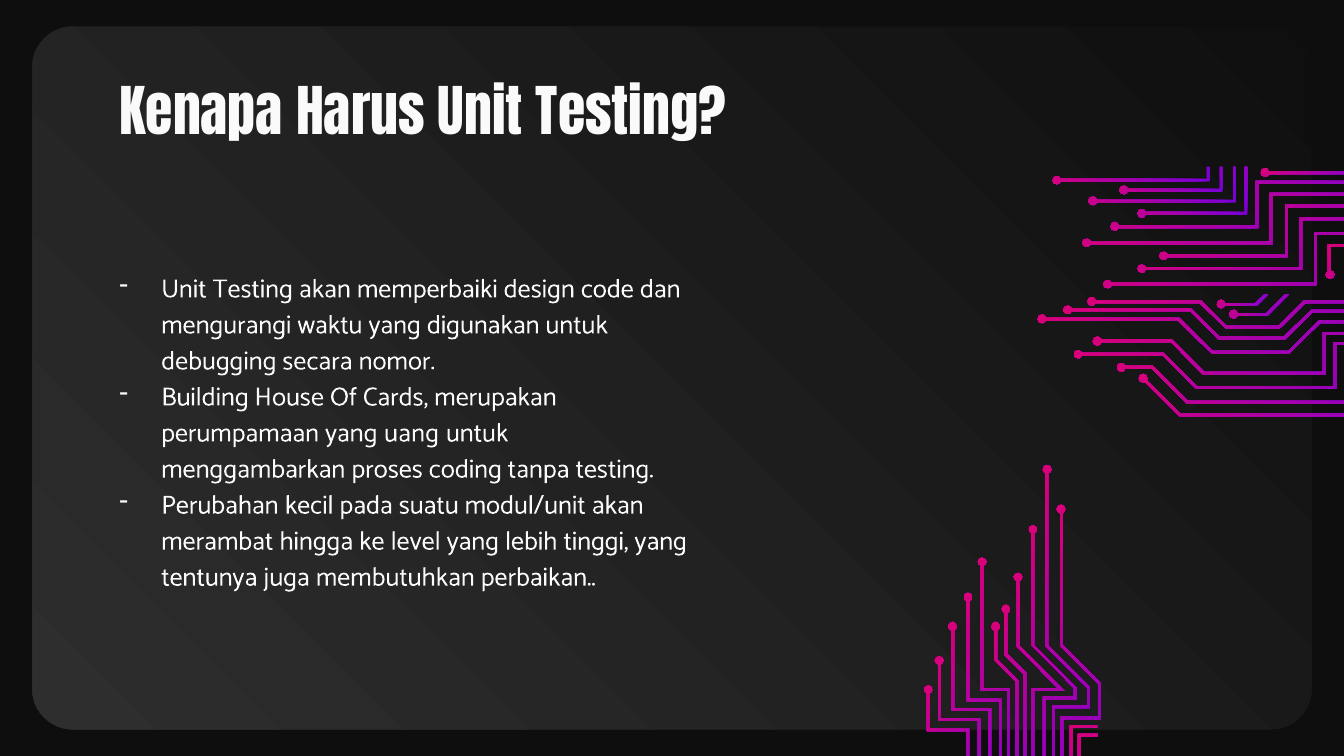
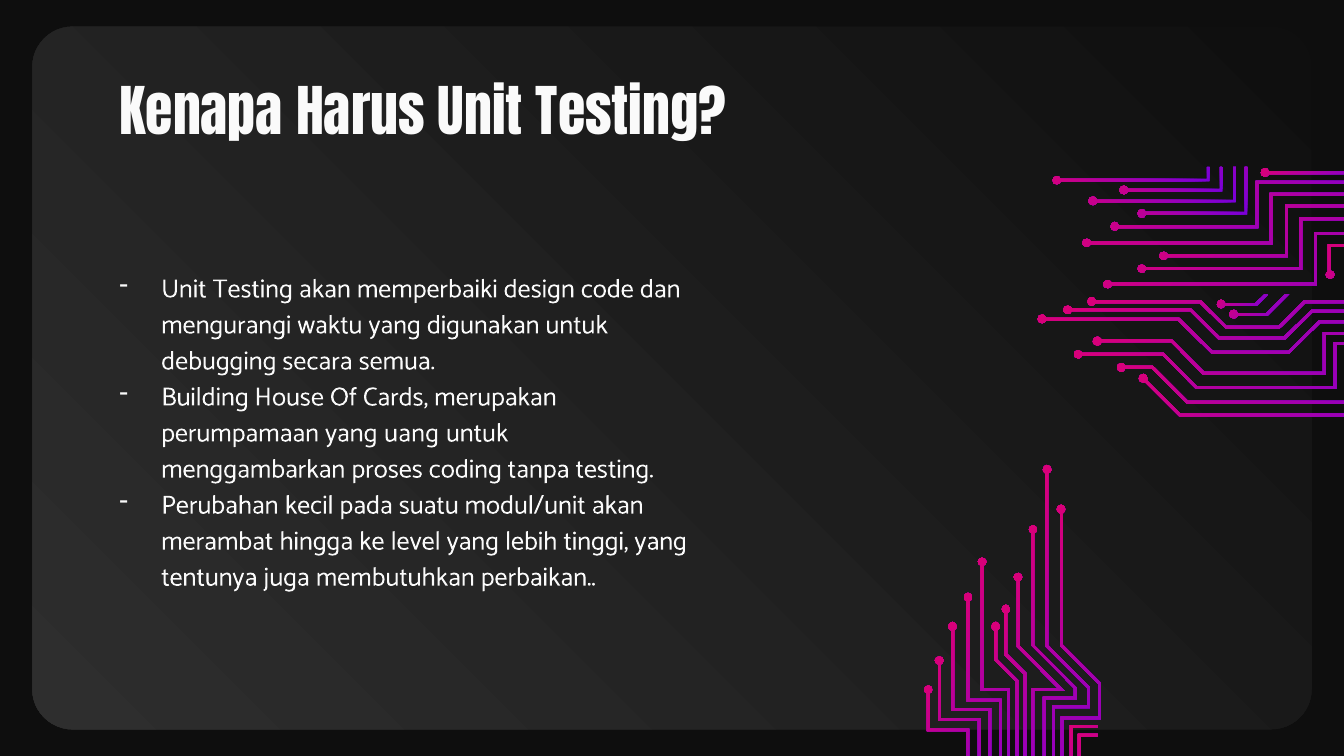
nomor: nomor -> semua
